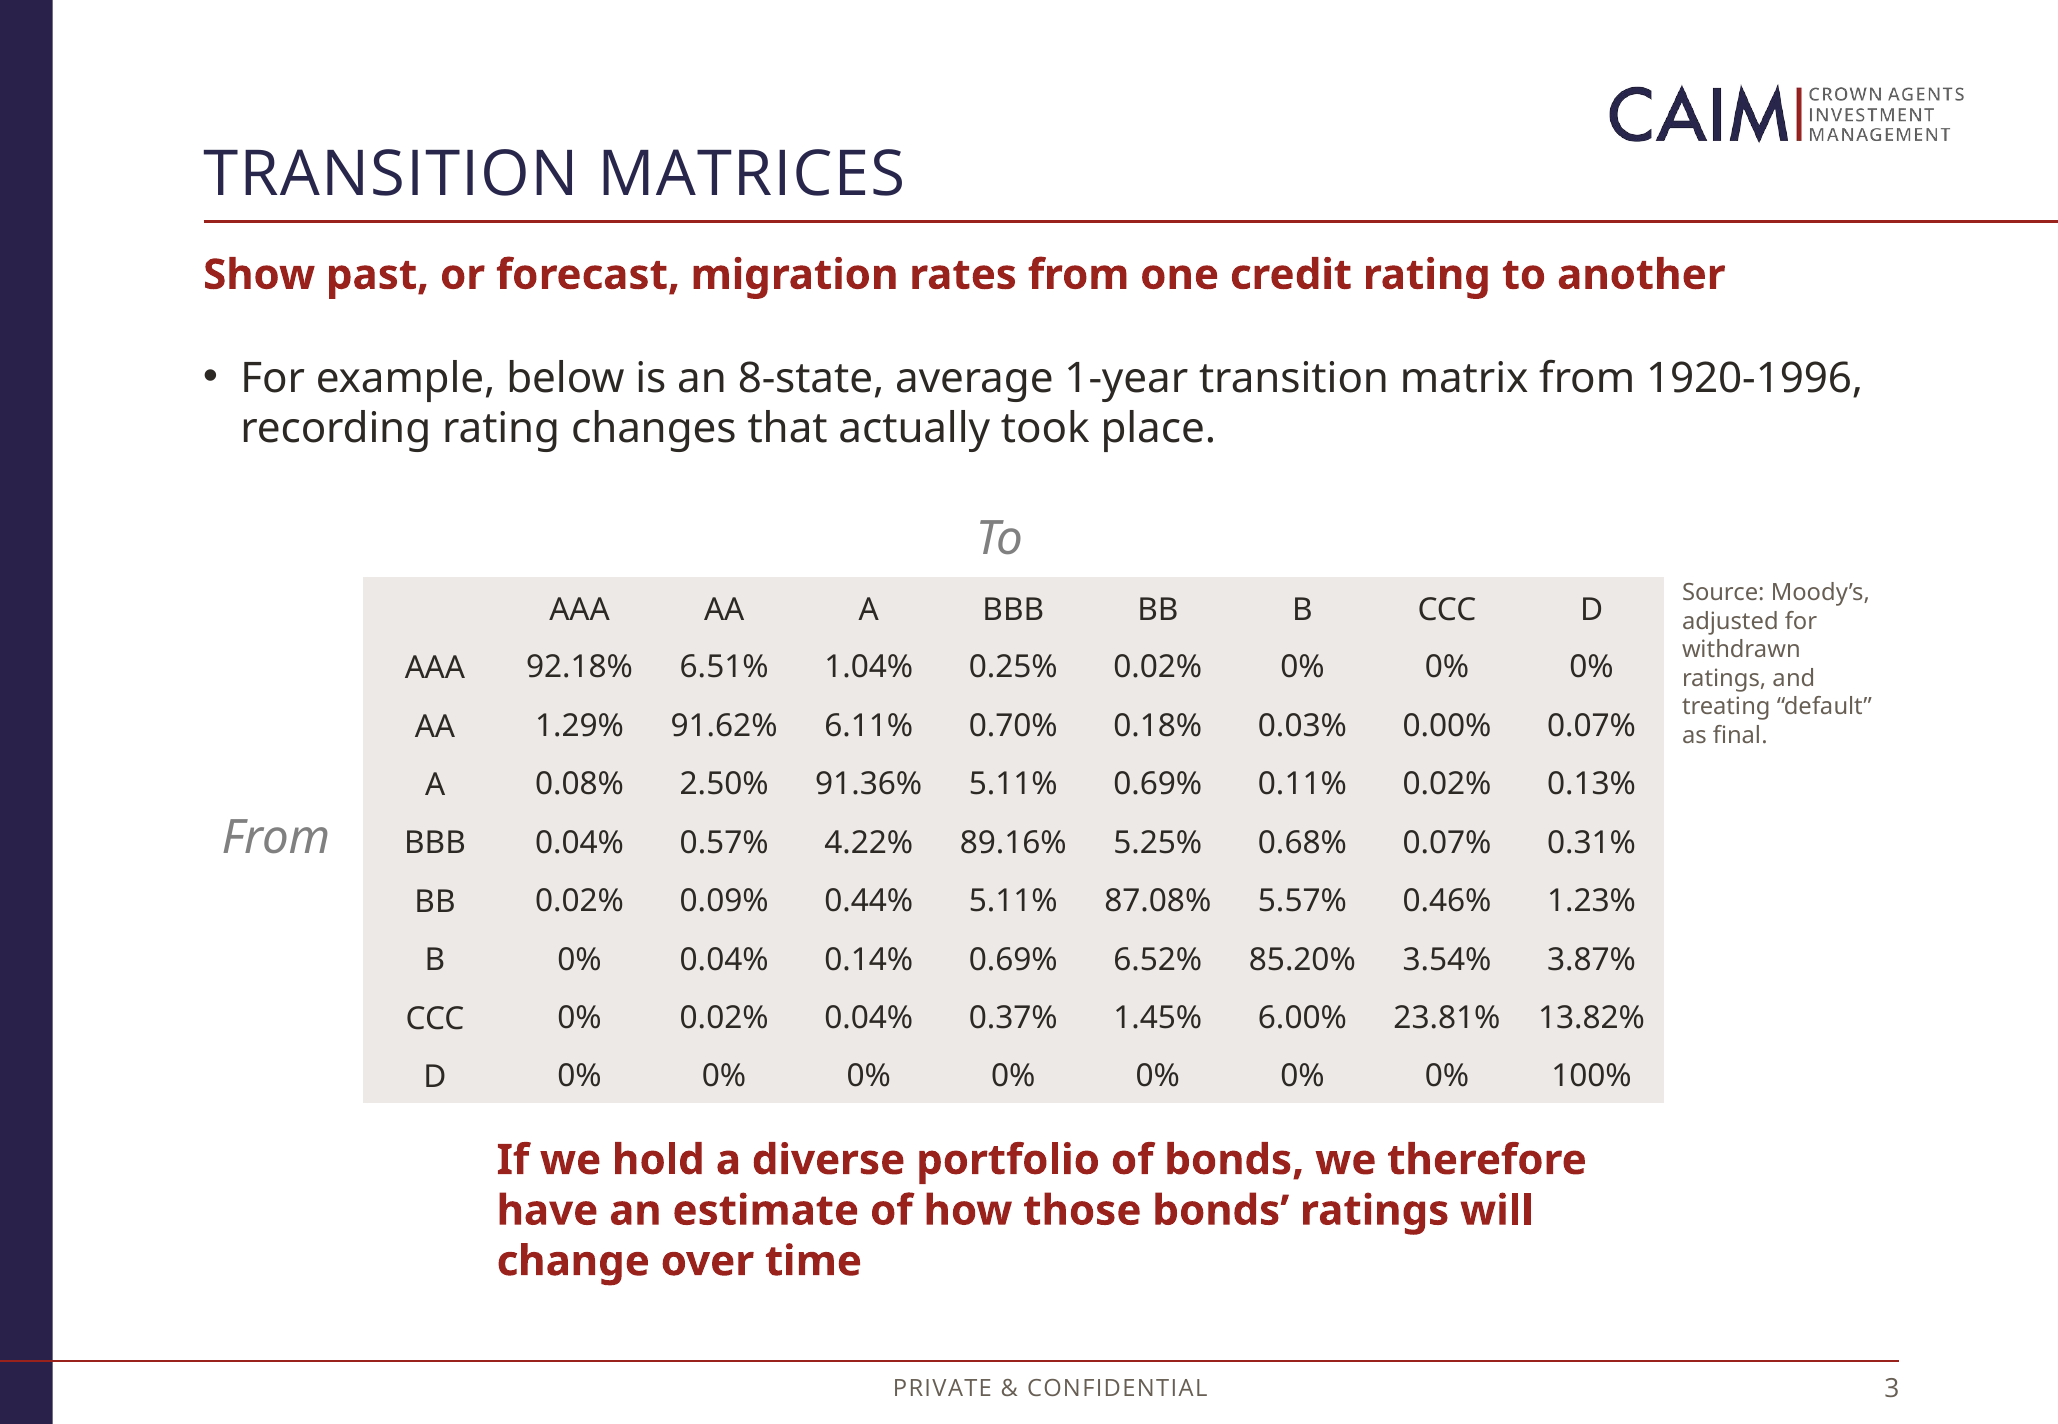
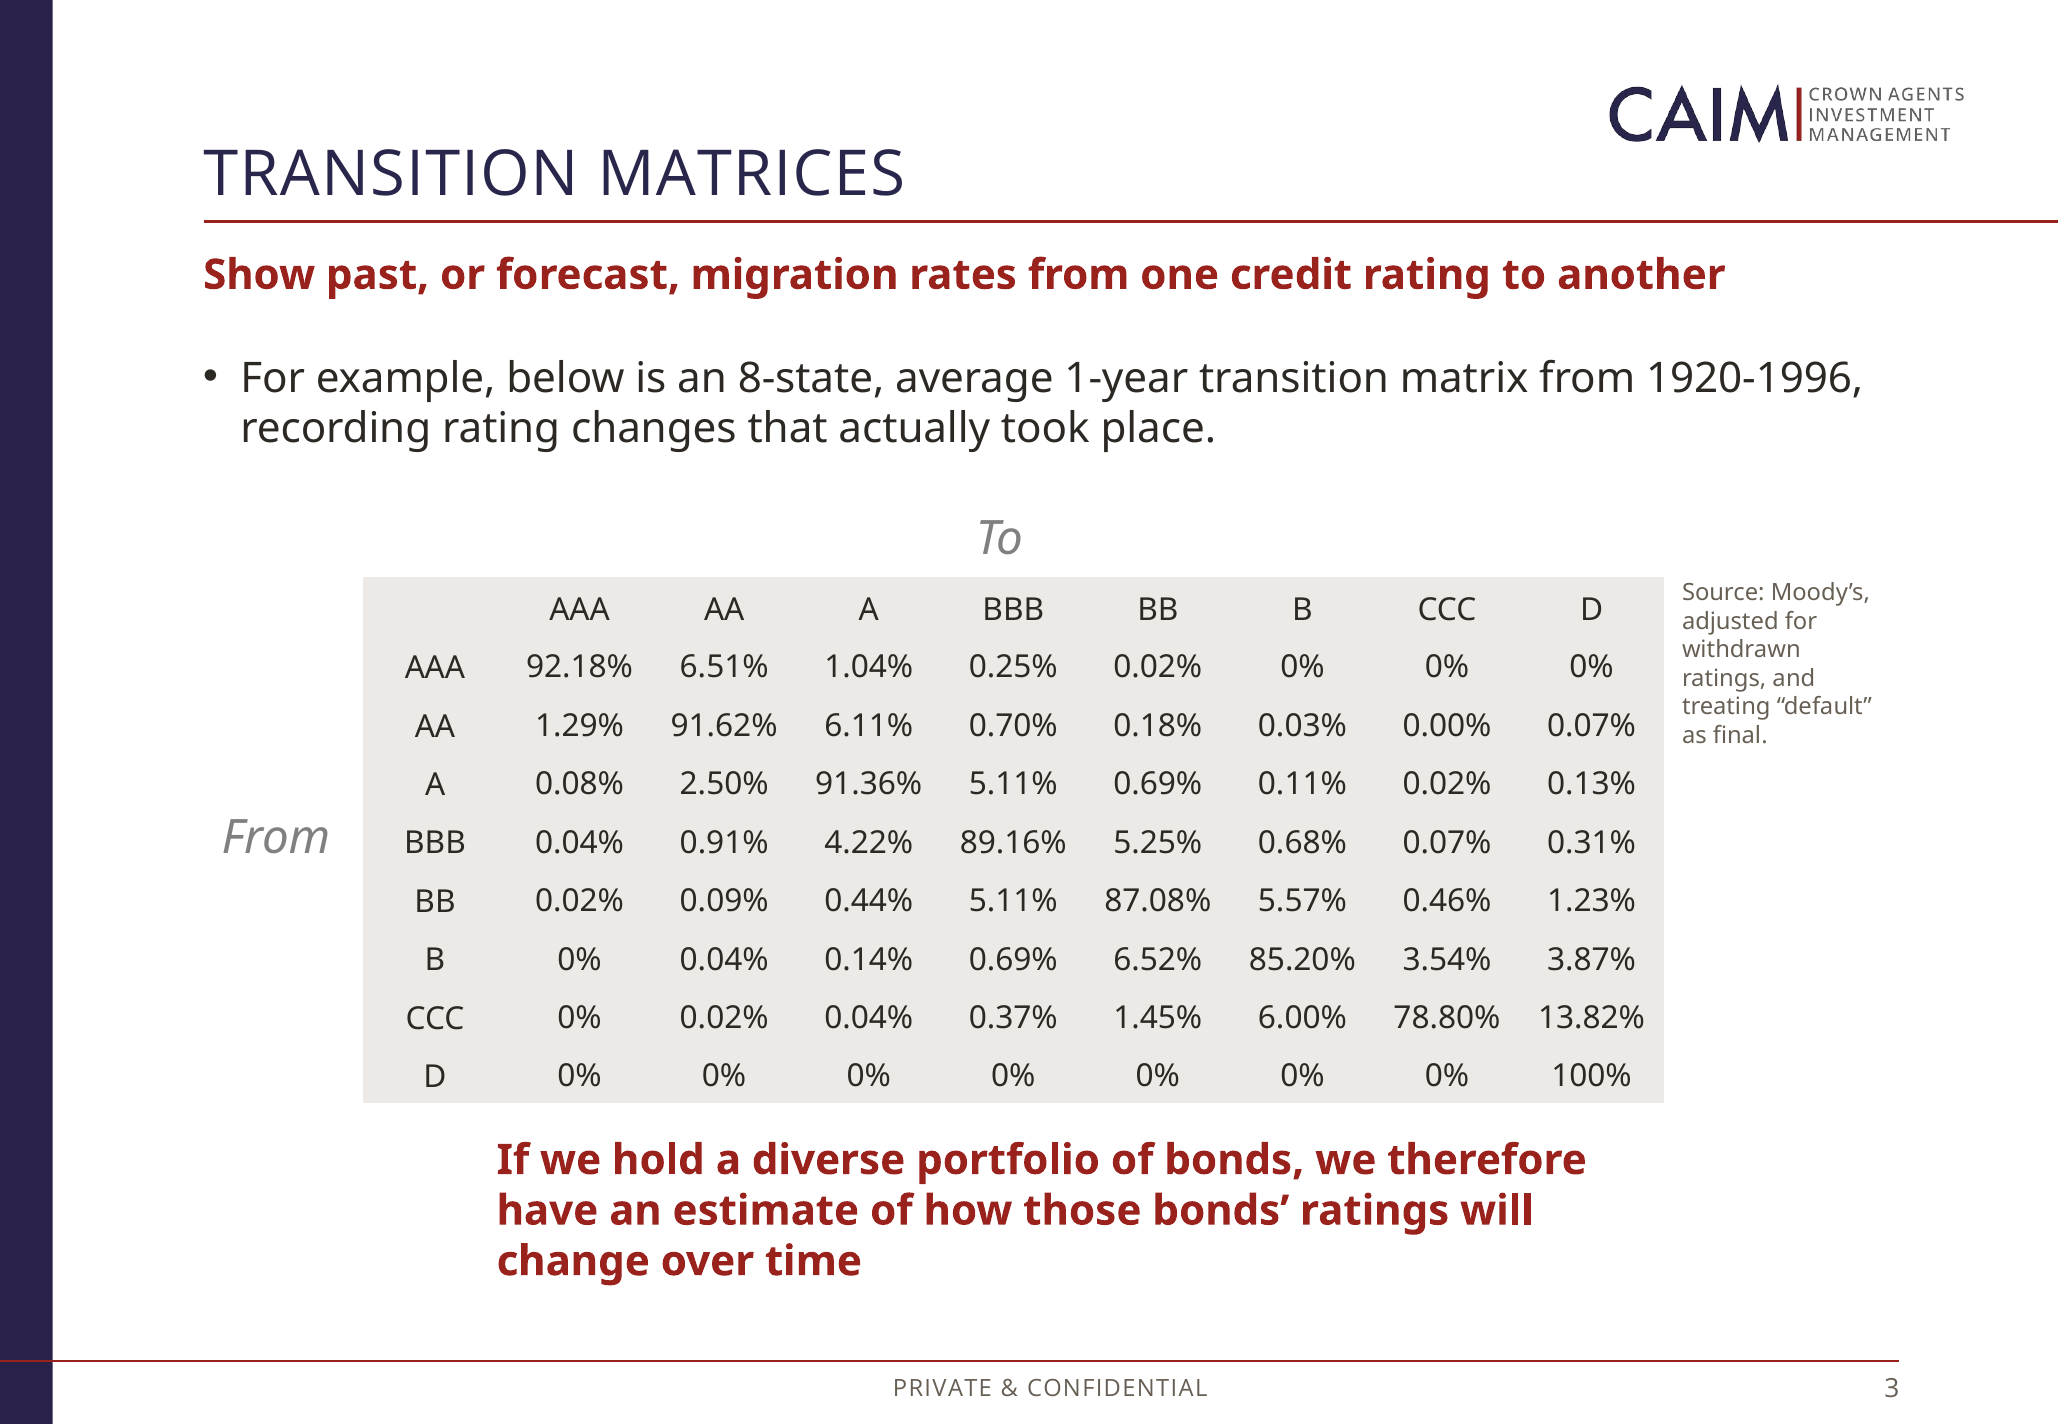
0.57%: 0.57% -> 0.91%
23.81%: 23.81% -> 78.80%
